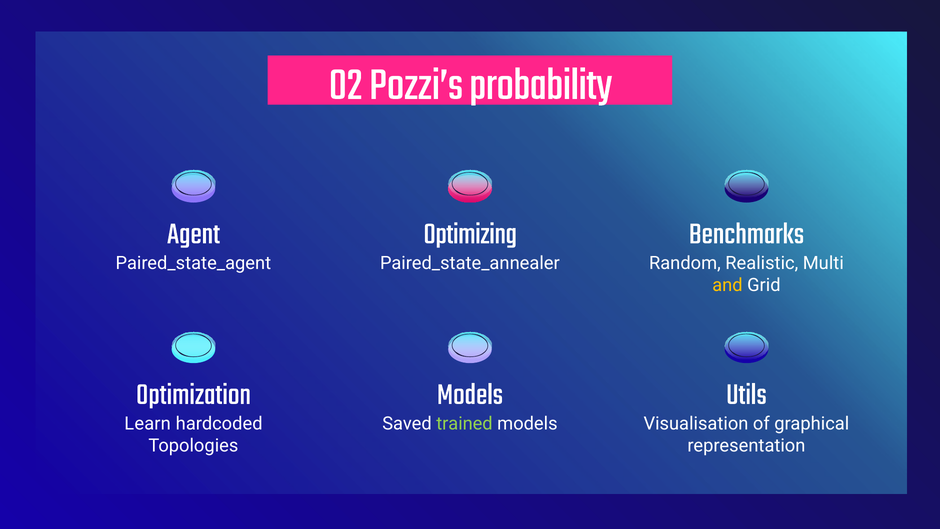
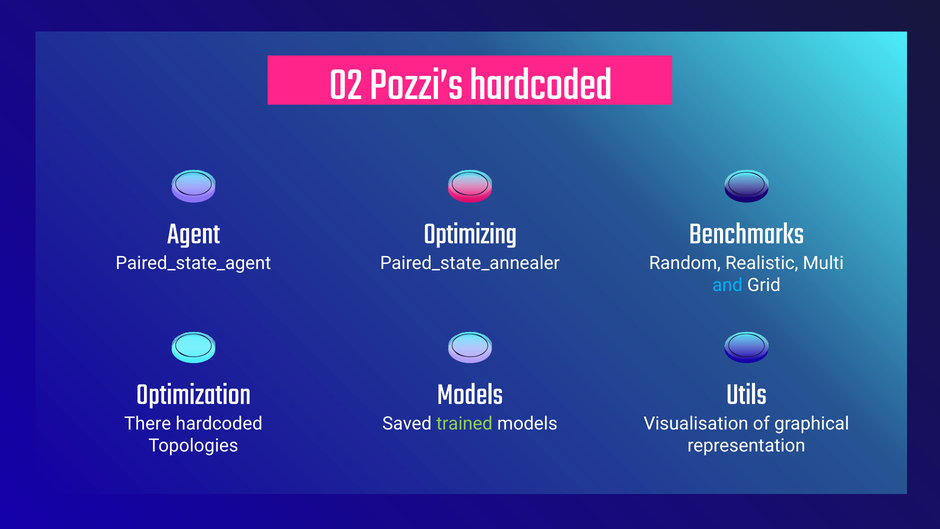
Pozzi’s probability: probability -> hardcoded
and colour: yellow -> light blue
Learn: Learn -> There
